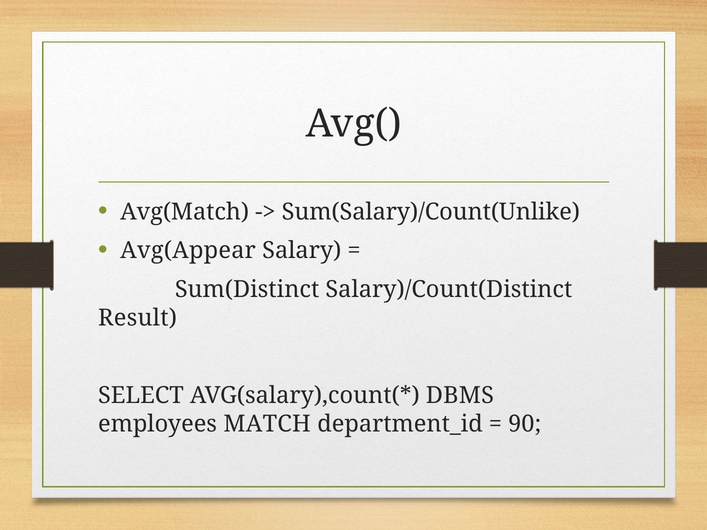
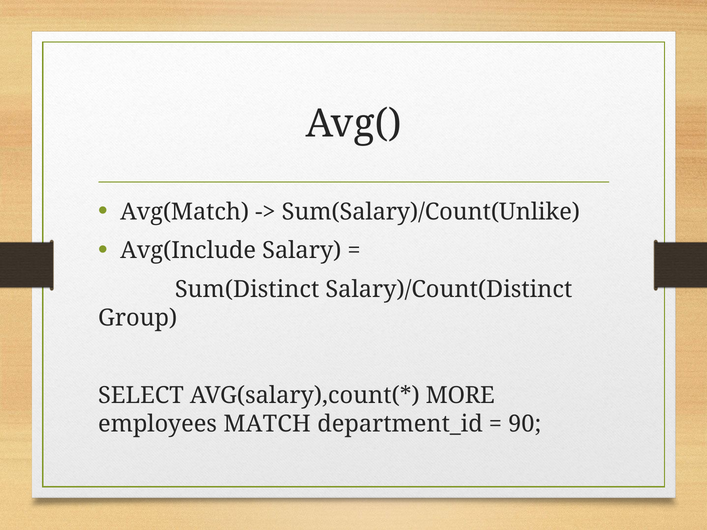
Avg(Appear: Avg(Appear -> Avg(Include
Result: Result -> Group
DBMS: DBMS -> MORE
